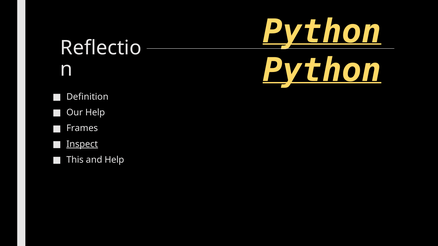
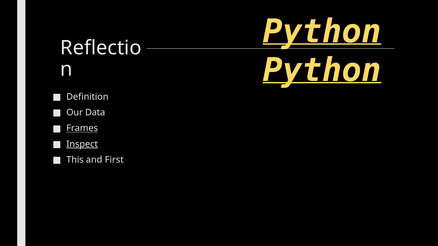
Our Help: Help -> Data
Frames underline: none -> present
and Help: Help -> First
